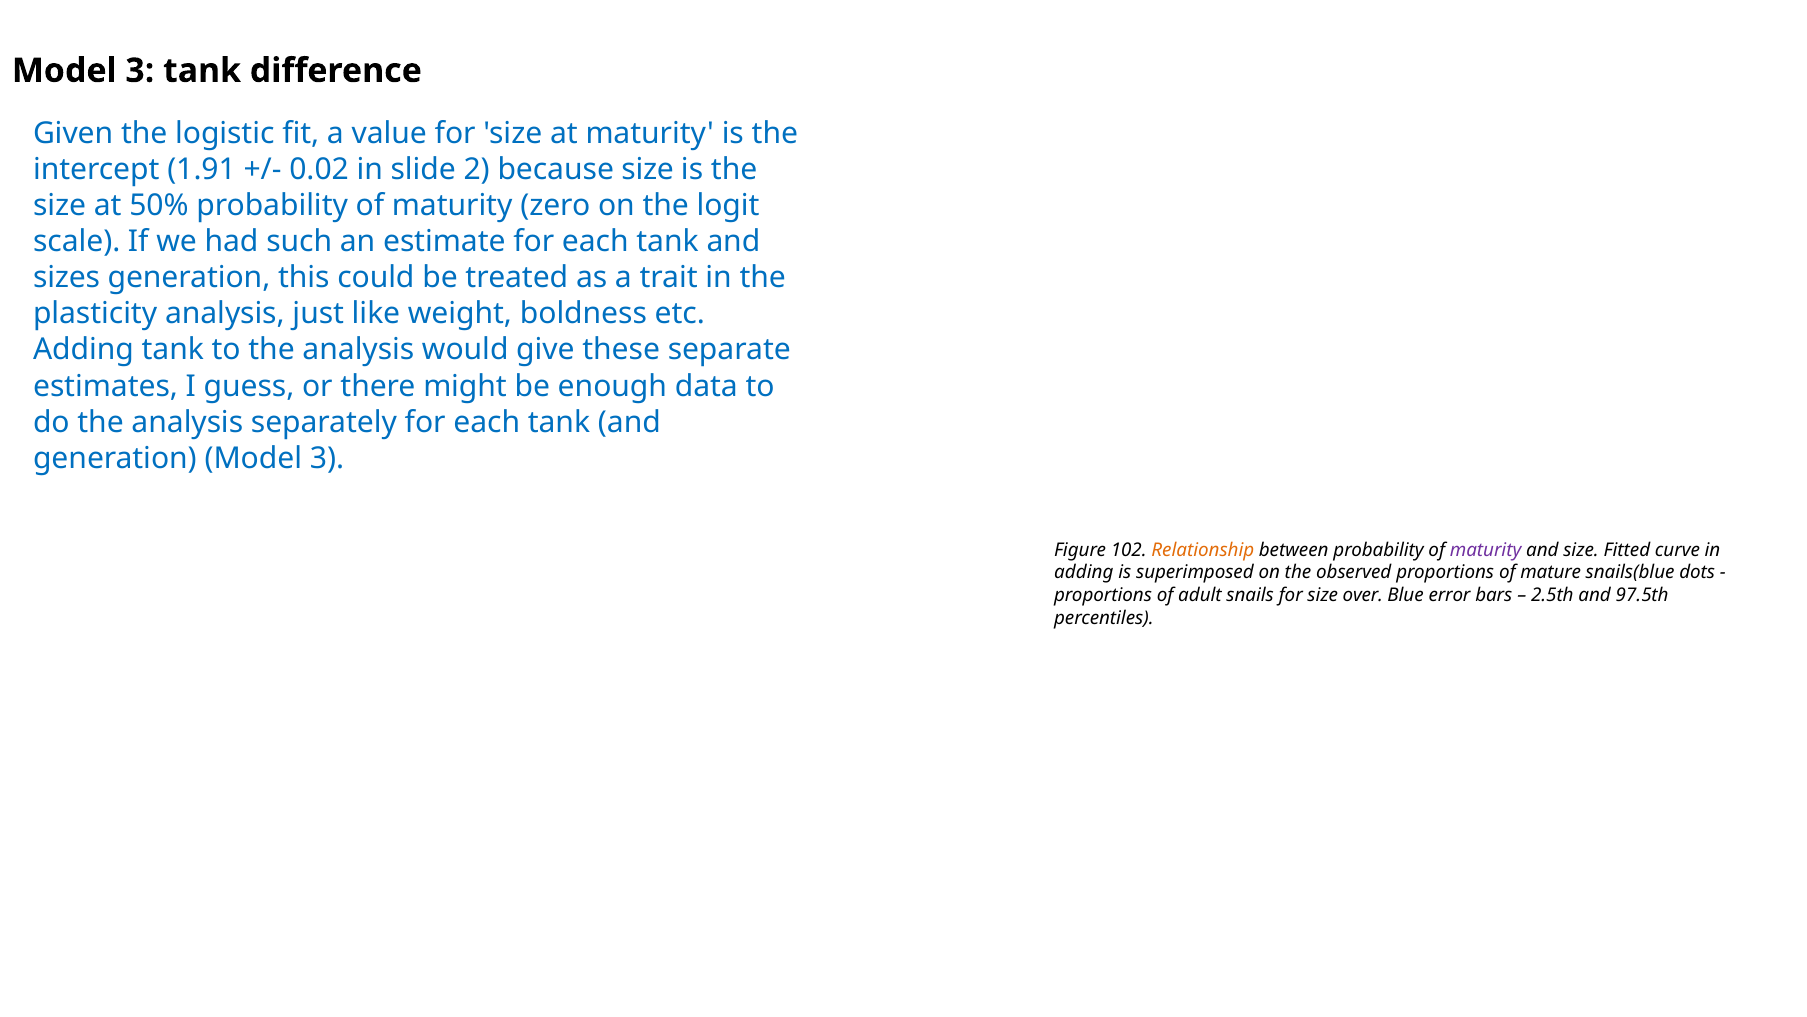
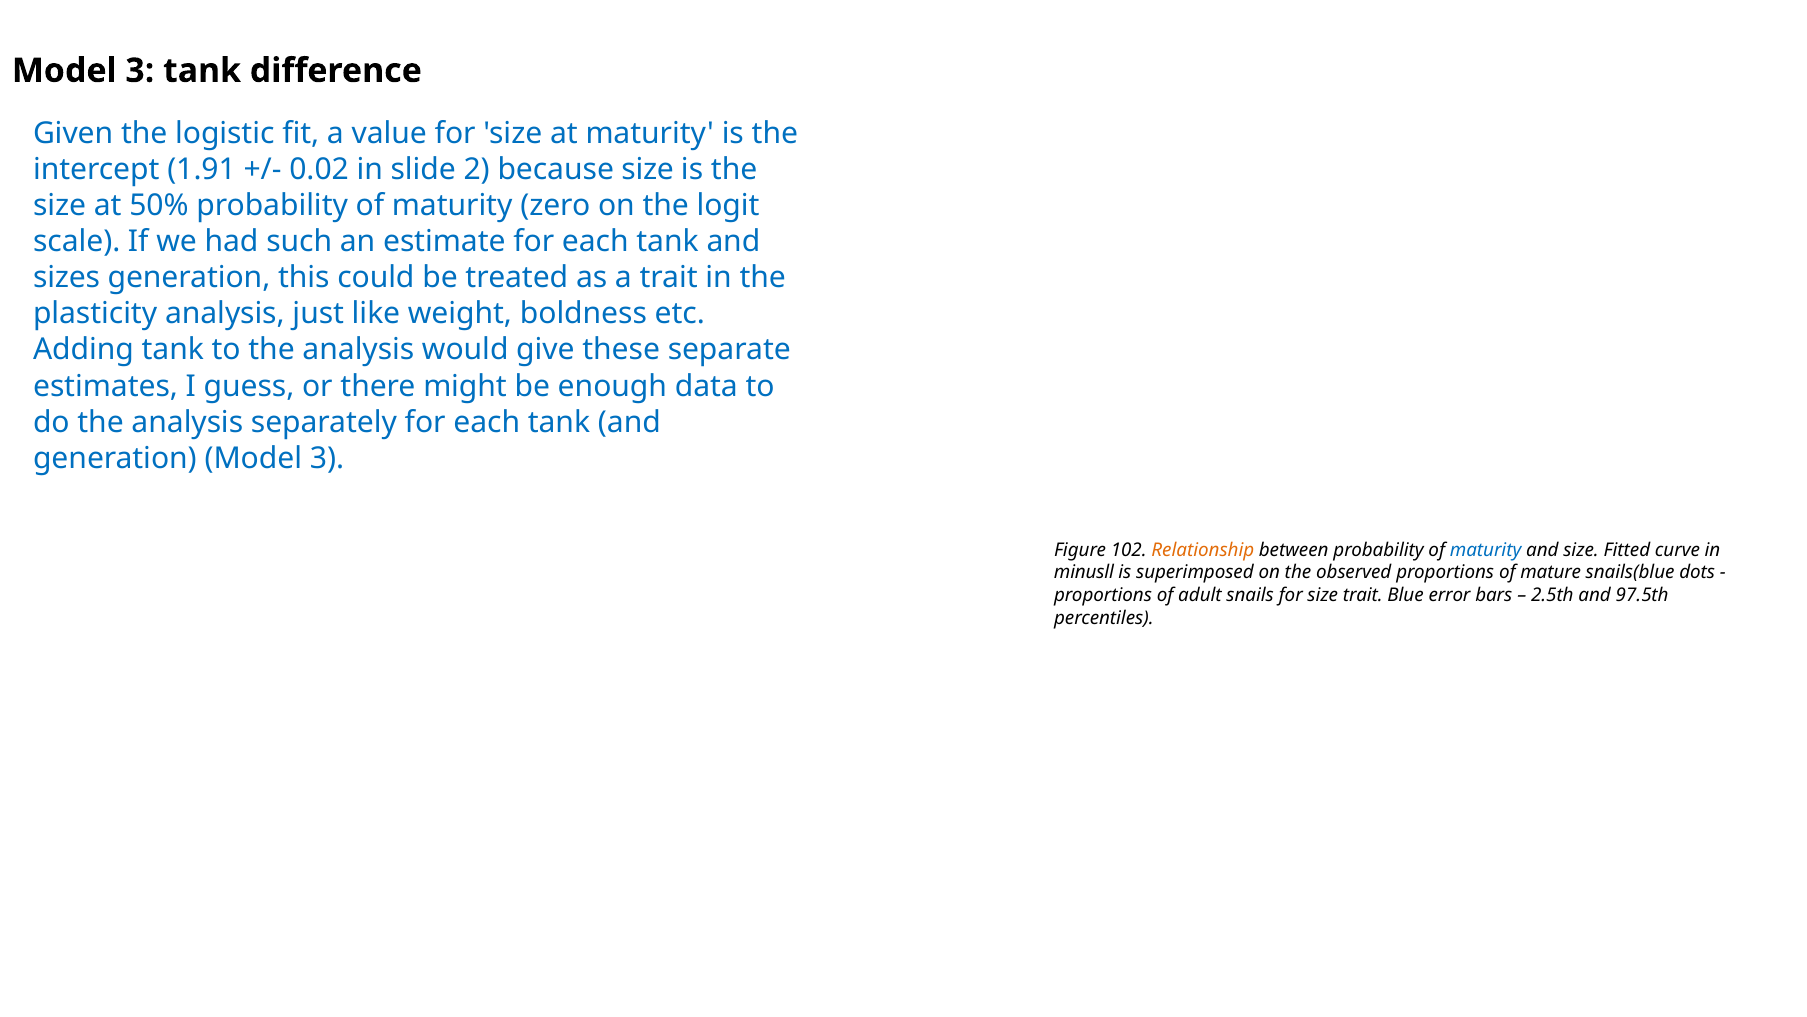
maturity at (1486, 550) colour: purple -> blue
adding at (1084, 572): adding -> minusll
size over: over -> trait
